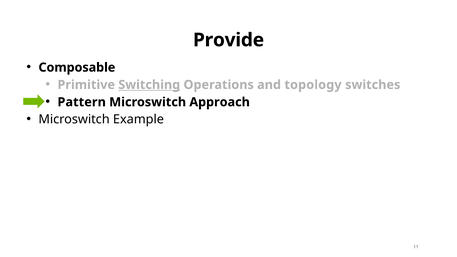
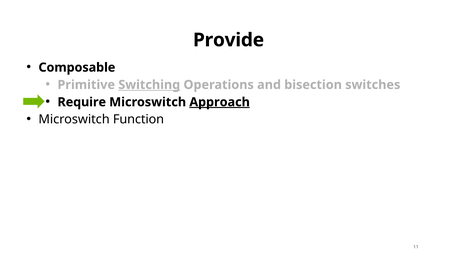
topology: topology -> bisection
Pattern: Pattern -> Require
Approach underline: none -> present
Example: Example -> Function
